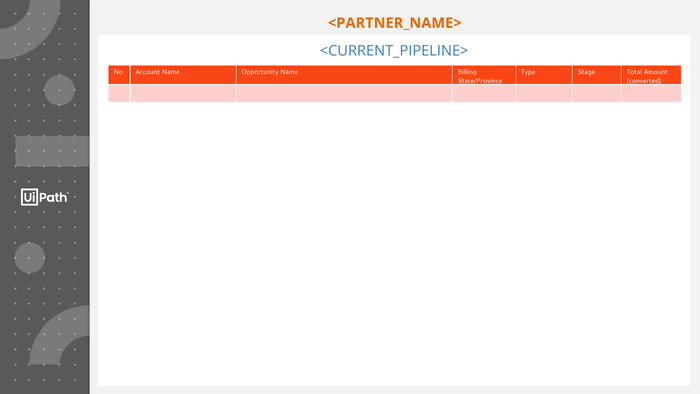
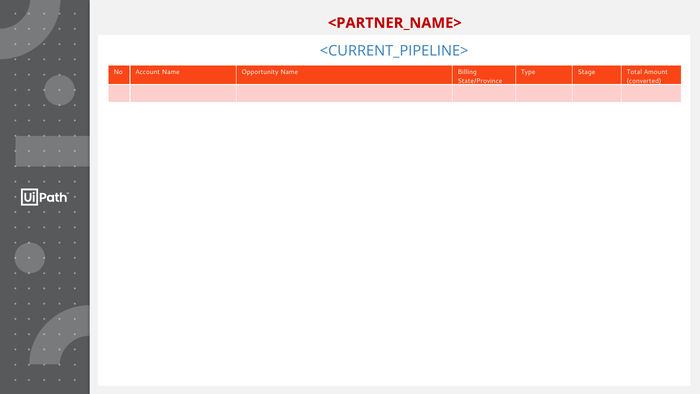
<PARTNER_NAME> colour: orange -> red
